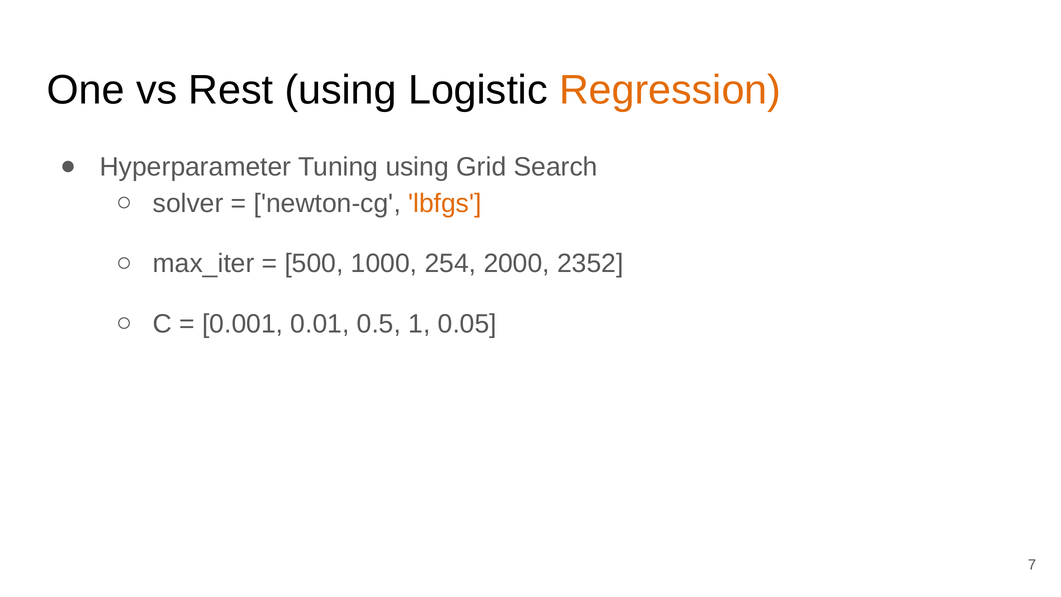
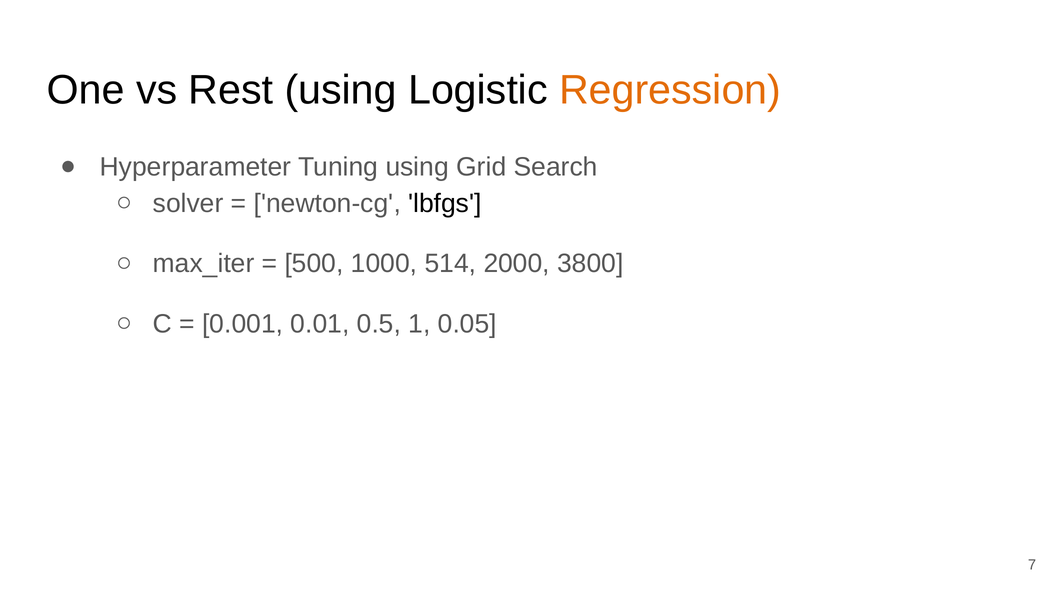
lbfgs colour: orange -> black
254: 254 -> 514
2352: 2352 -> 3800
